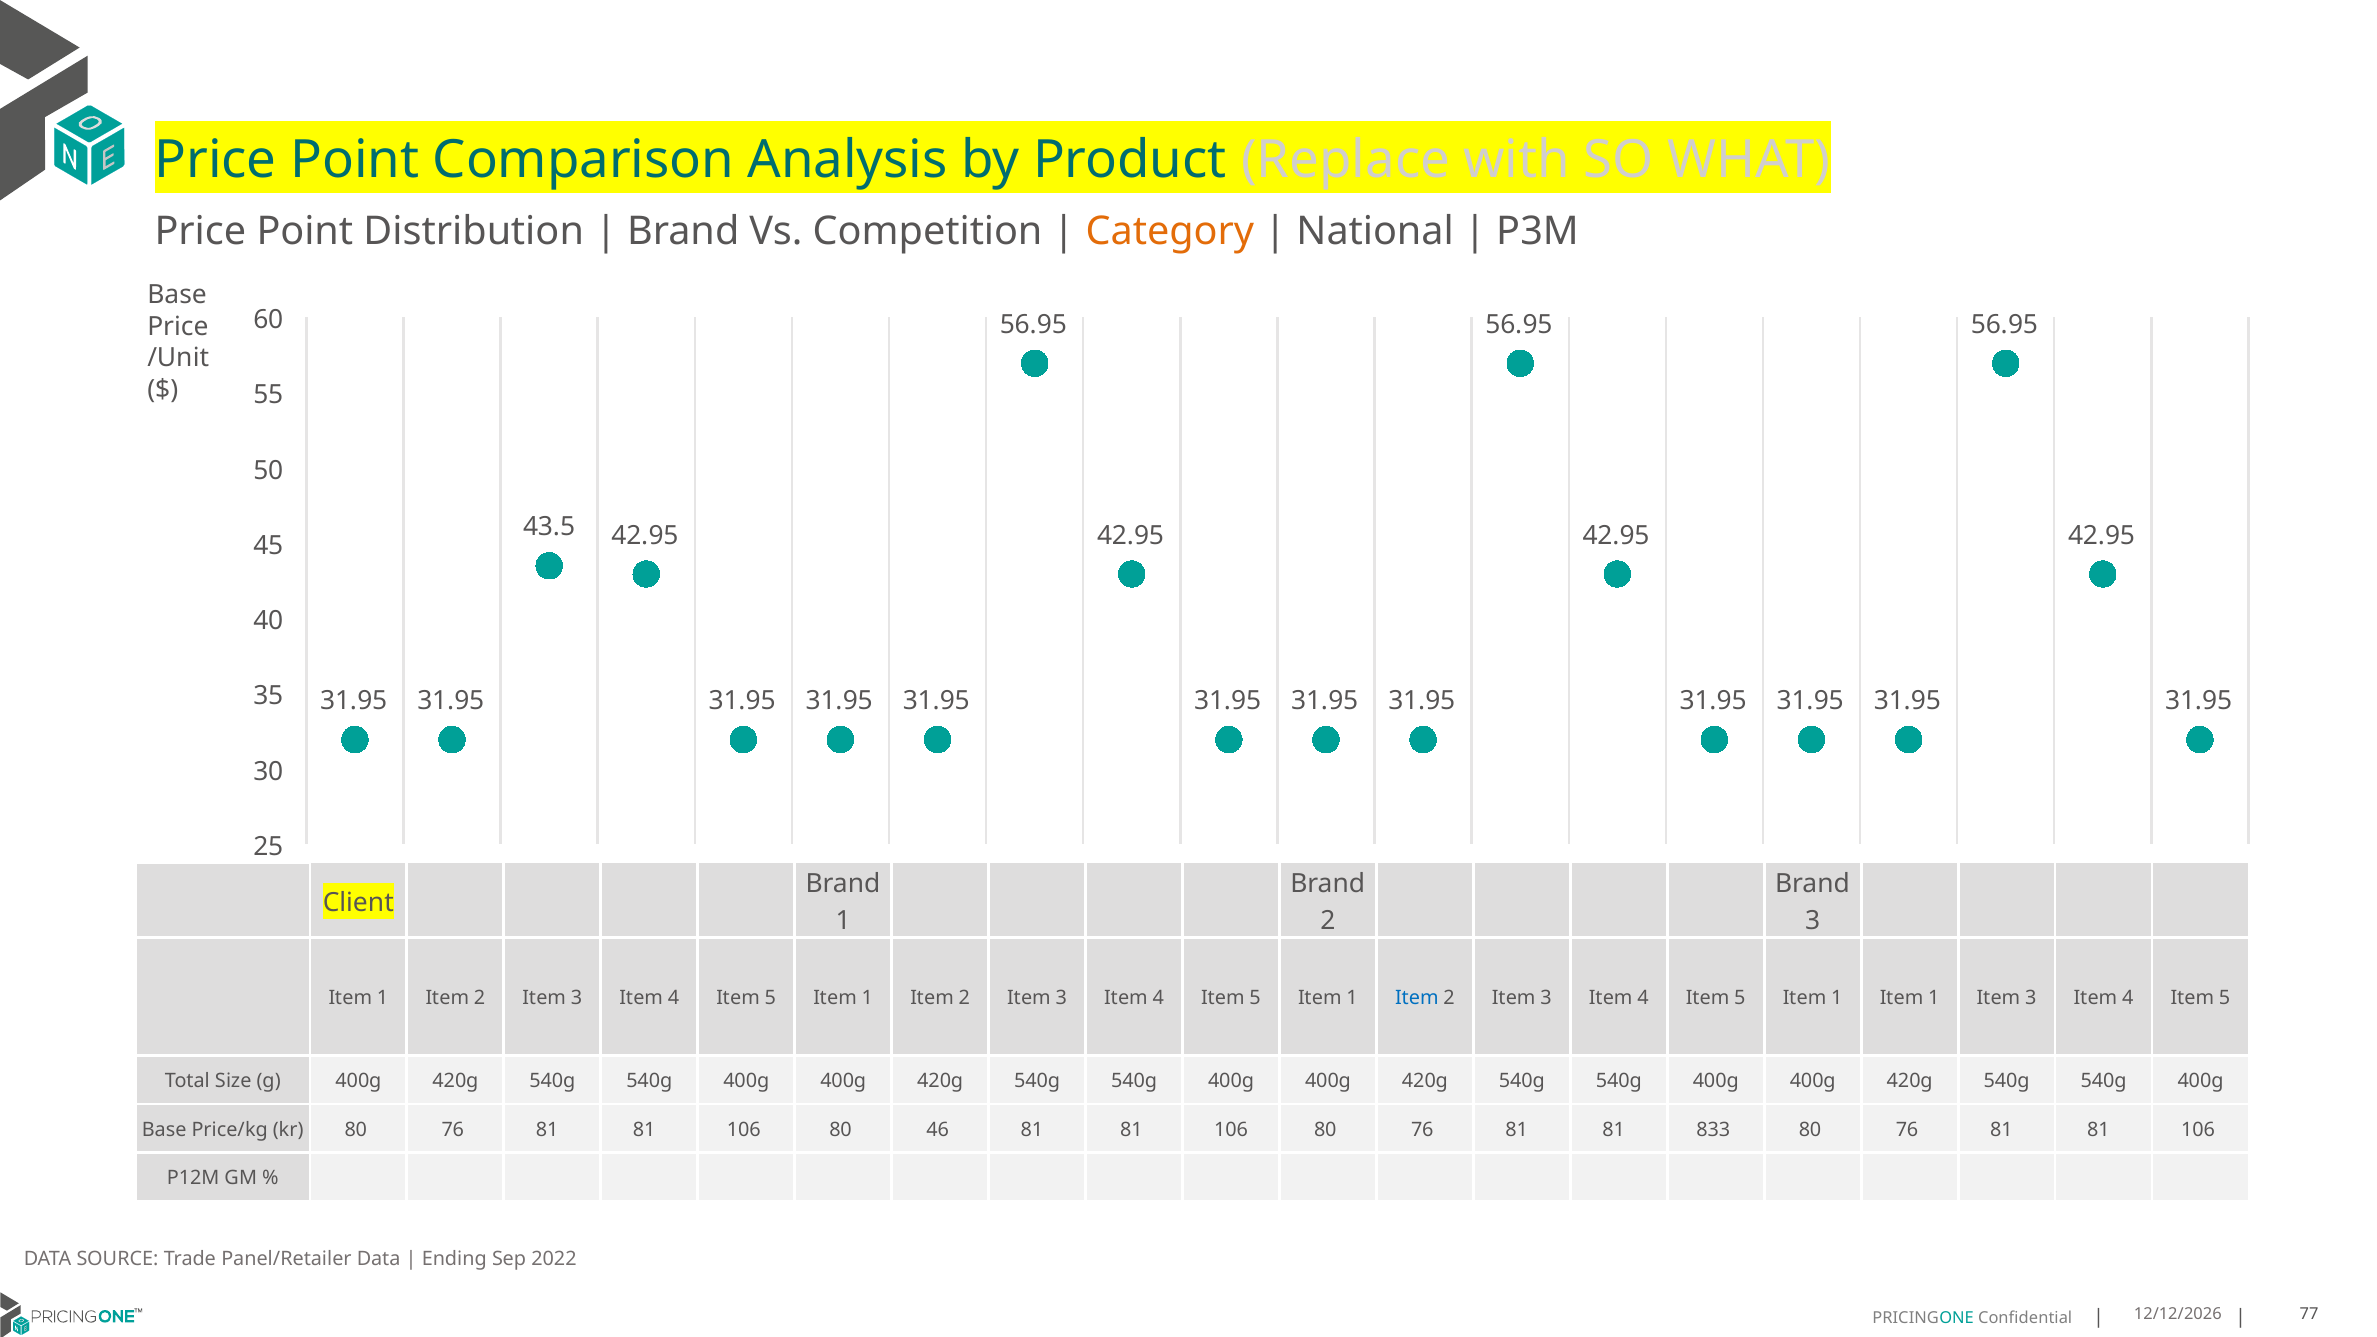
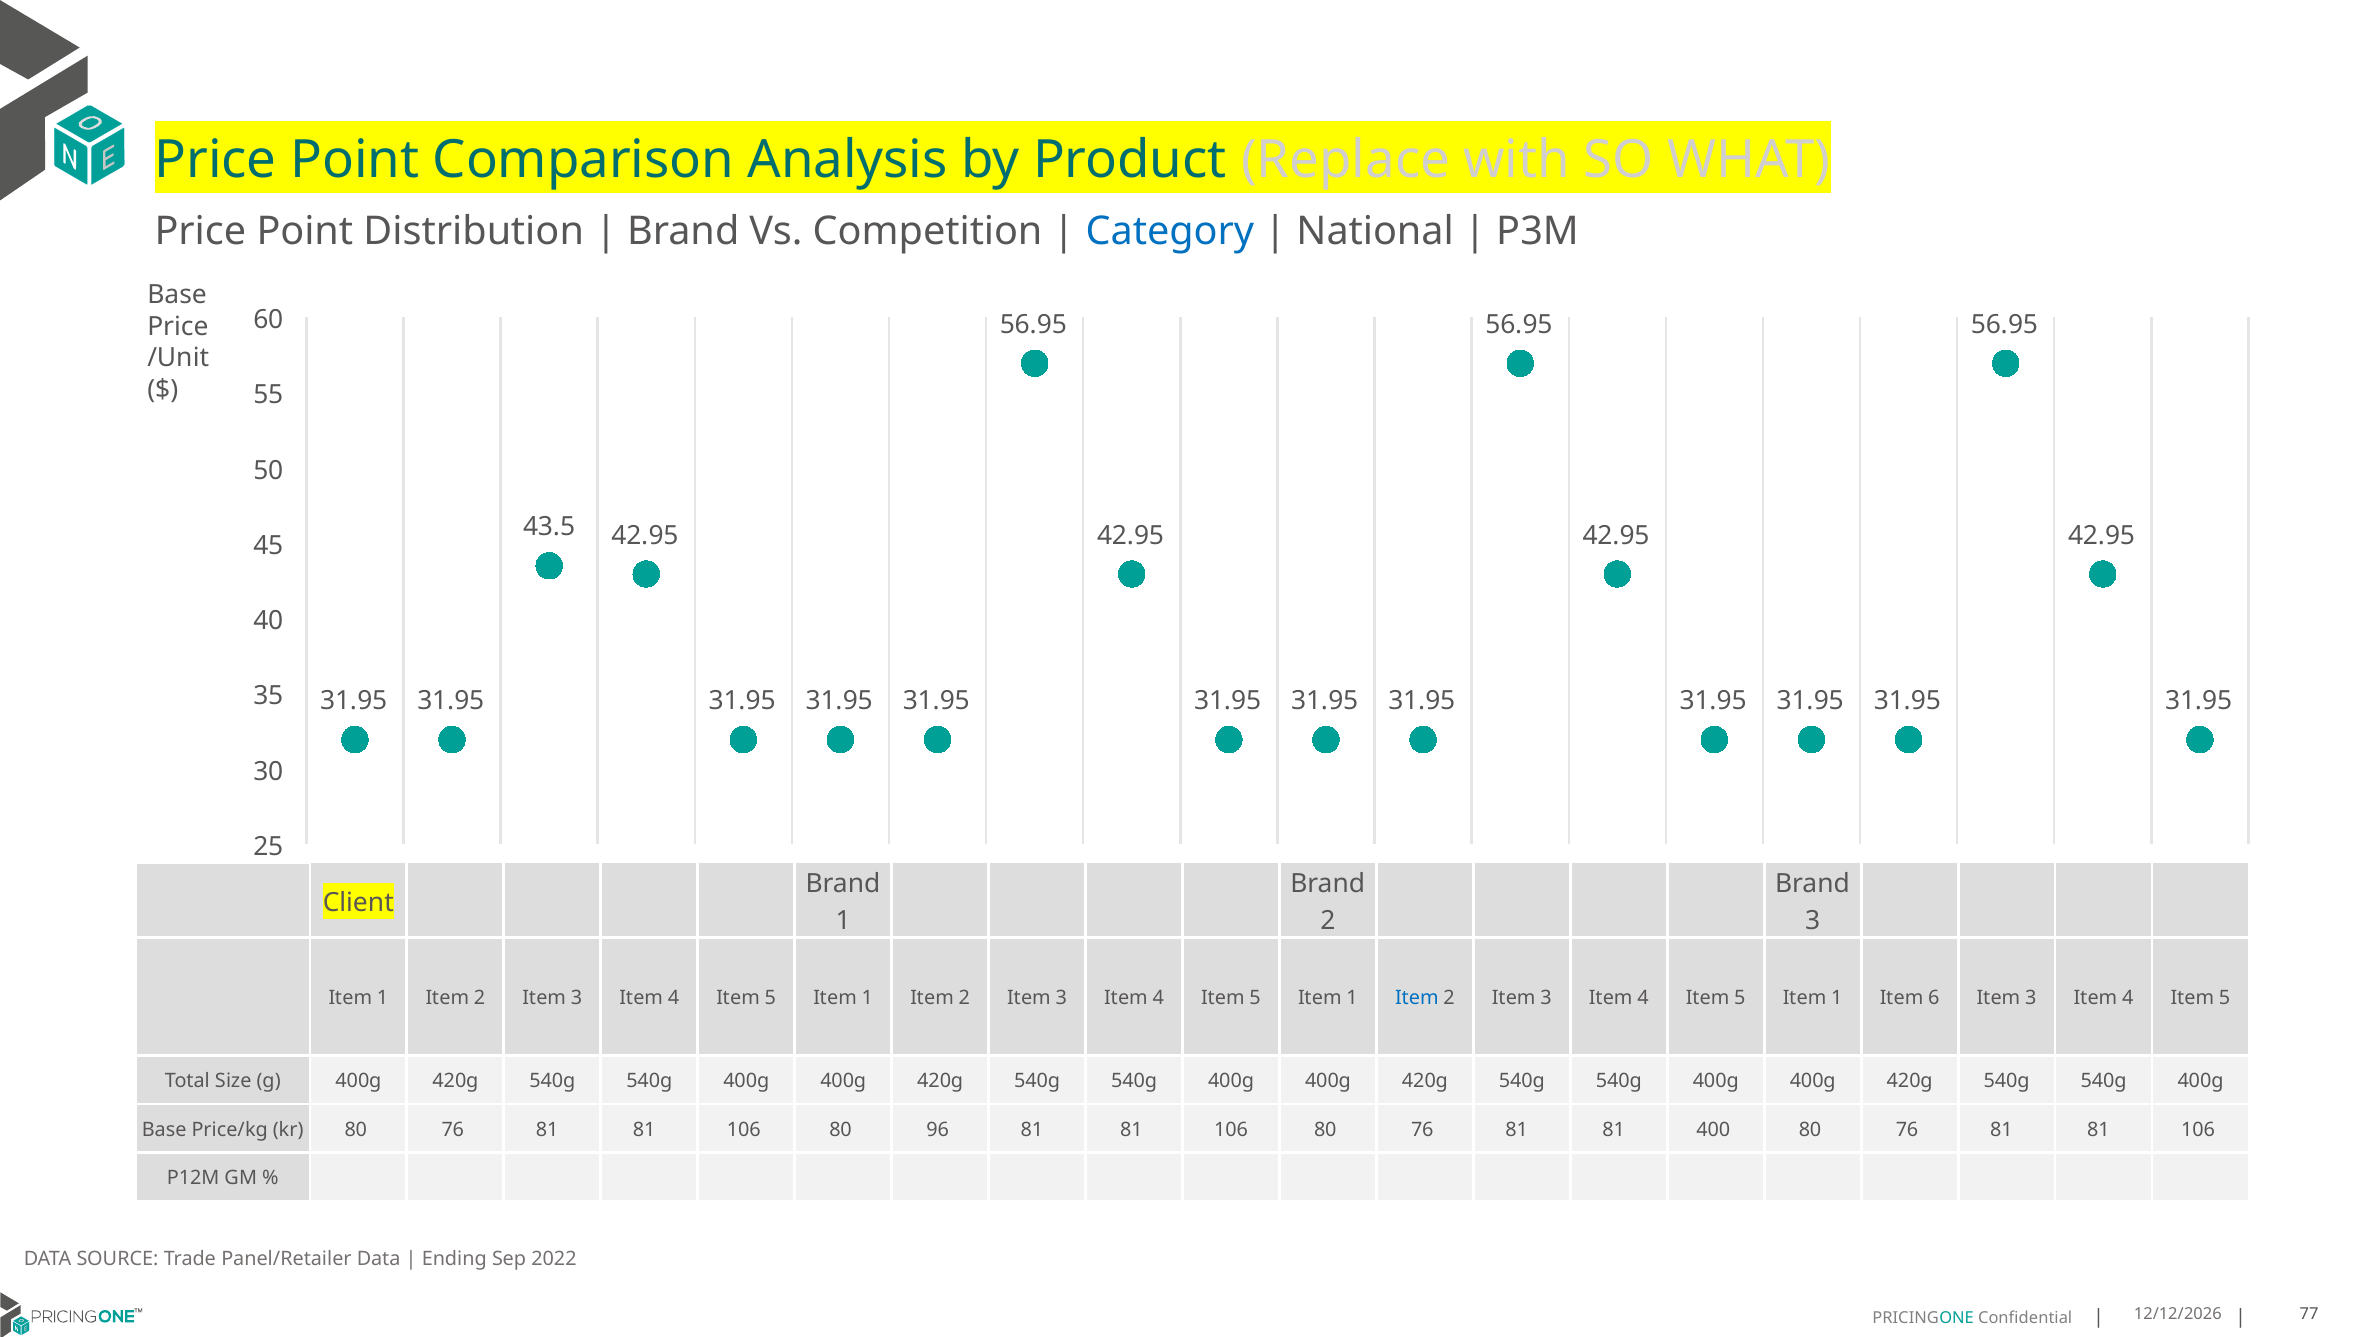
Category colour: orange -> blue
1 Item 1: 1 -> 6
46: 46 -> 96
833: 833 -> 400
